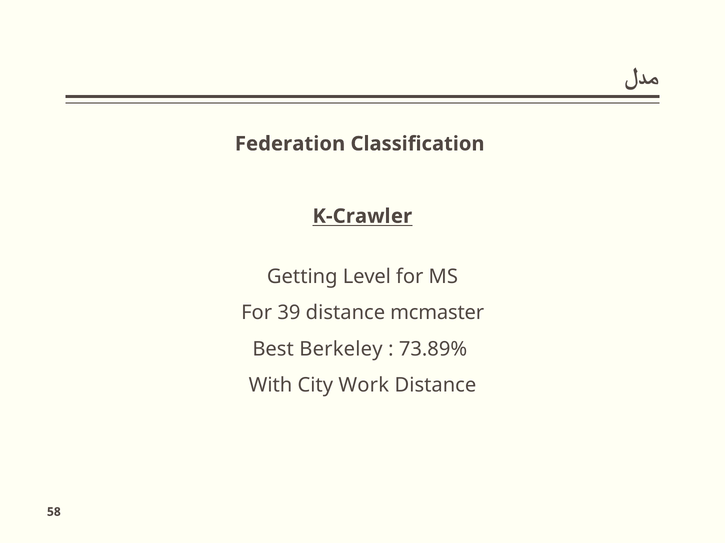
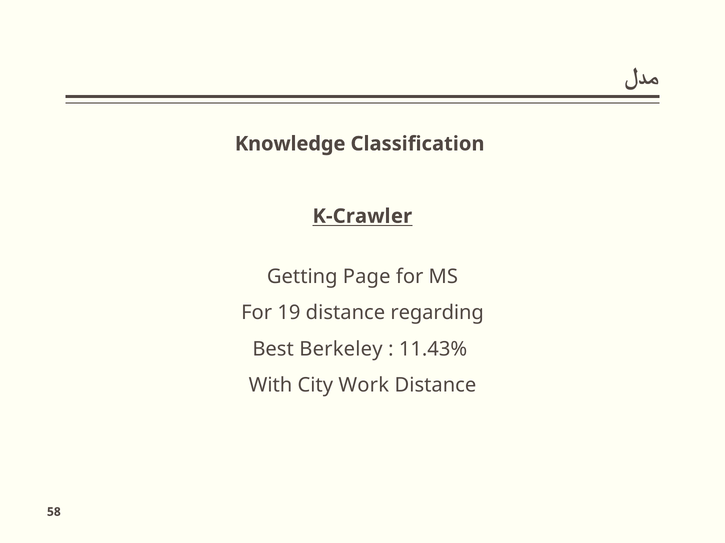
Federation: Federation -> Knowledge
Level: Level -> Page
39: 39 -> 19
mcmaster: mcmaster -> regarding
73.89%: 73.89% -> 11.43%
